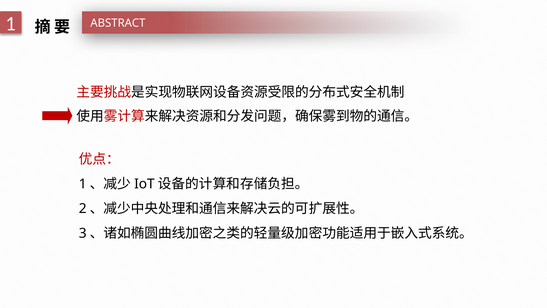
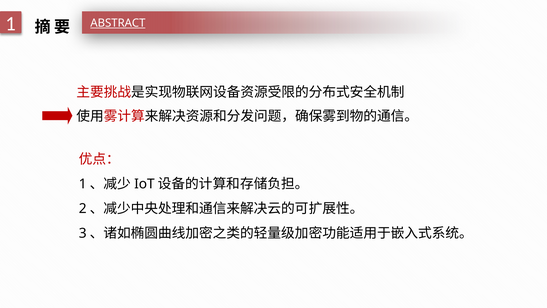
ABSTRACT underline: none -> present
